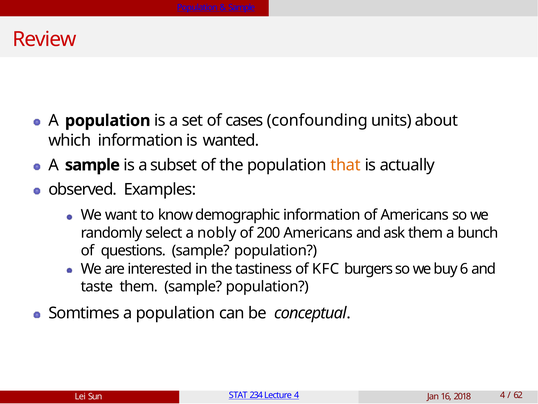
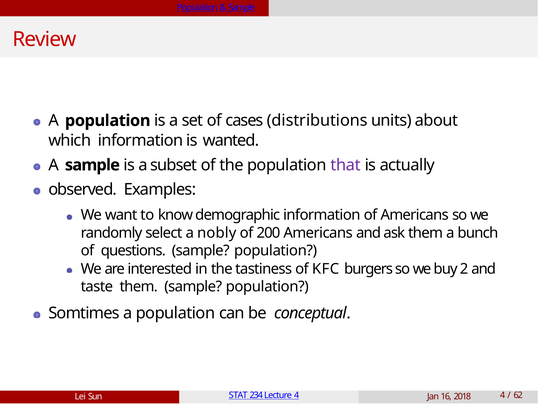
confounding: confounding -> distributions
that colour: orange -> purple
6: 6 -> 2
